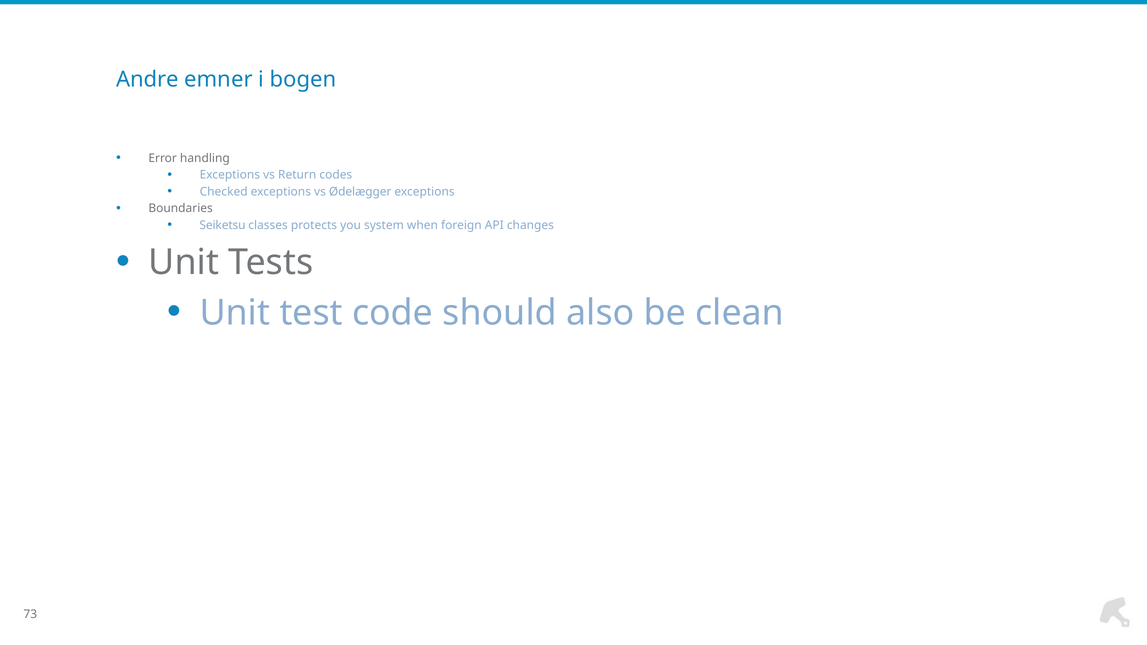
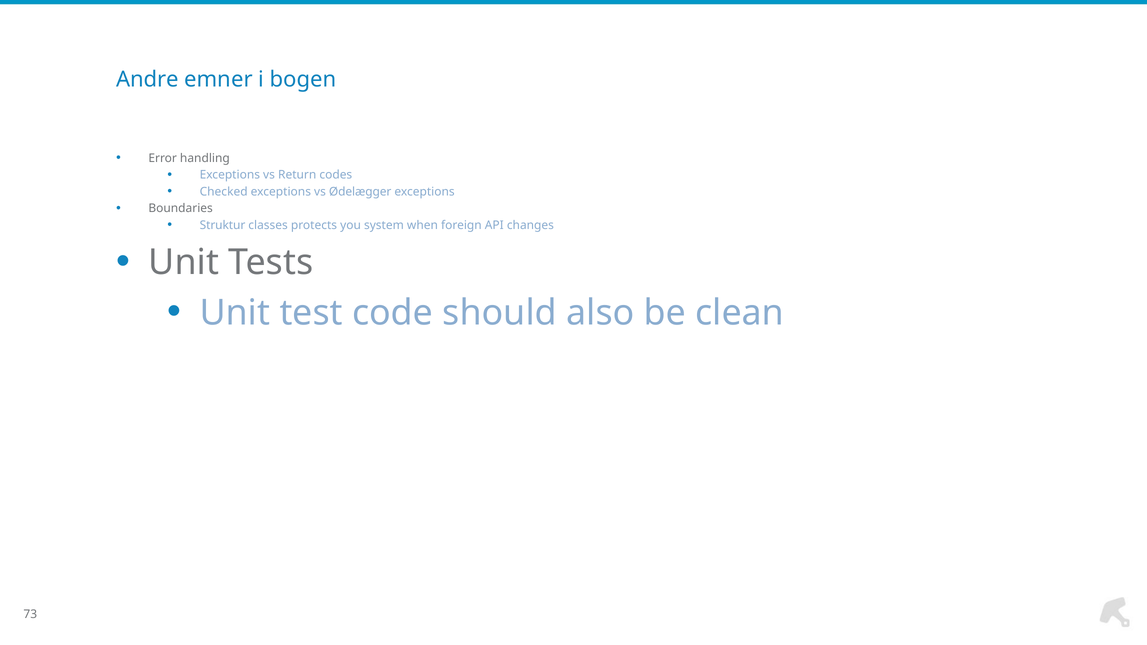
Seiketsu: Seiketsu -> Struktur
